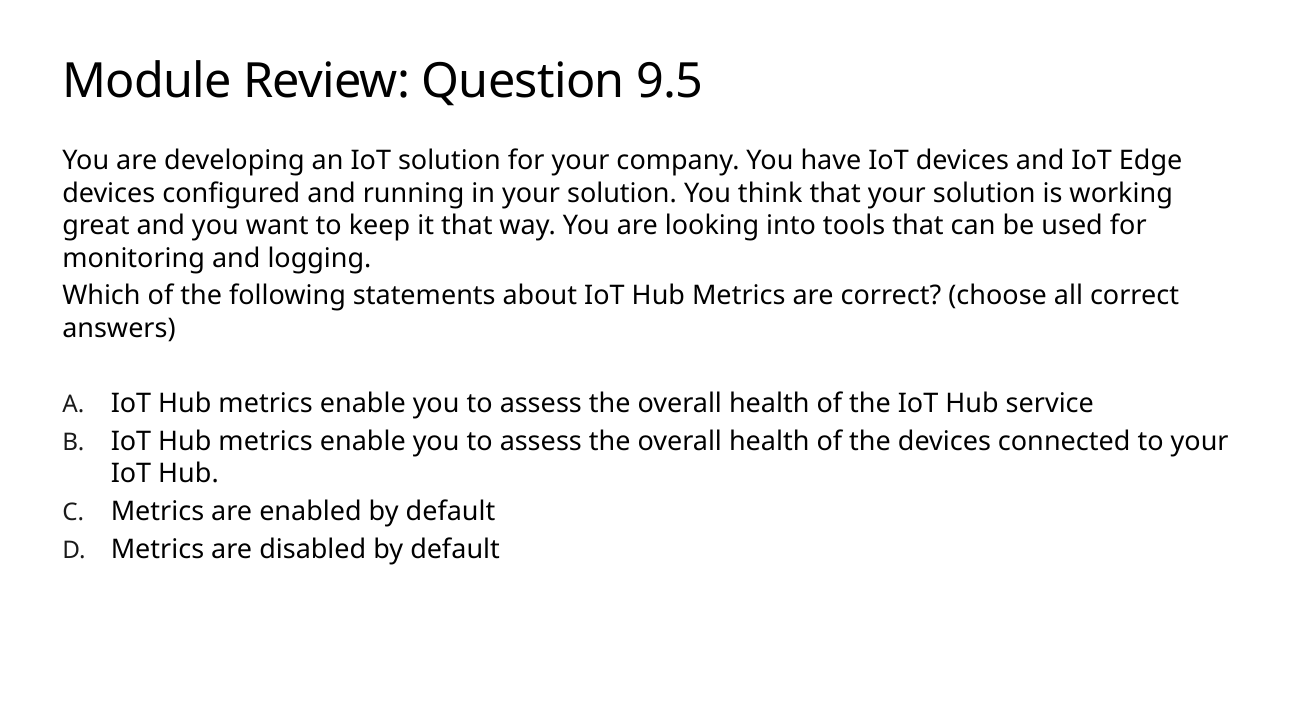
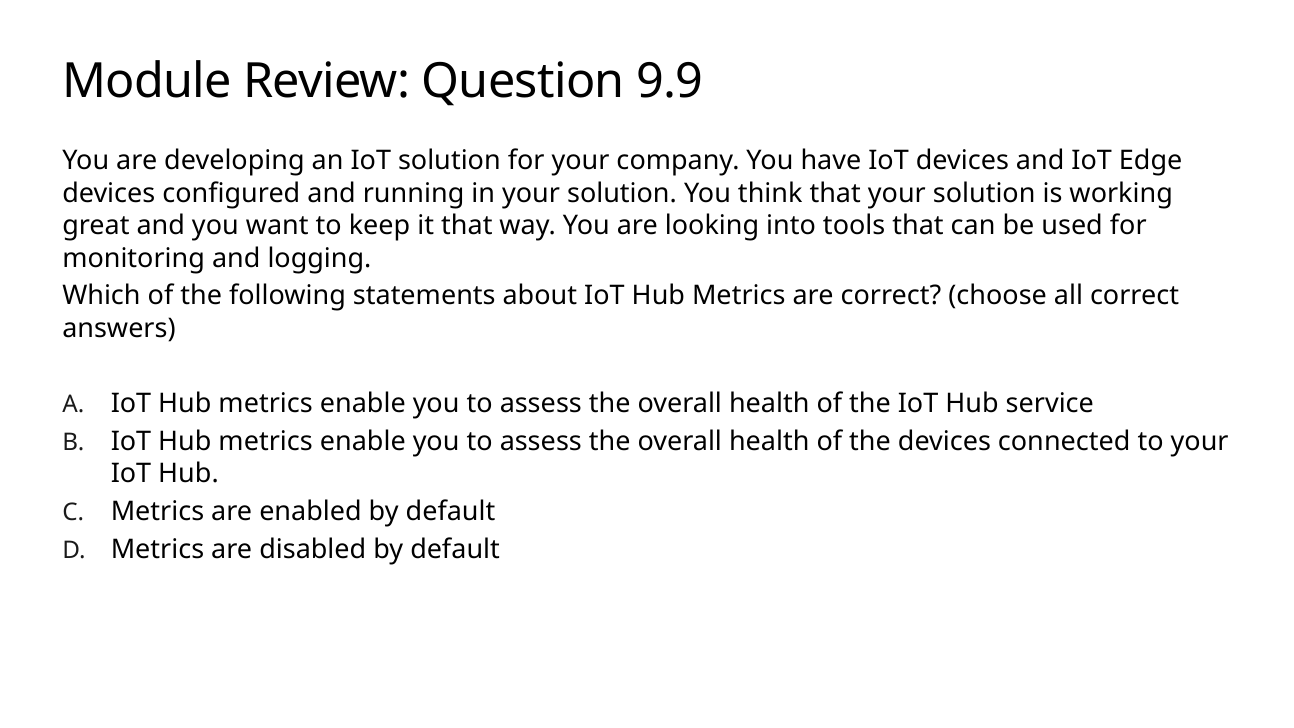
9.5: 9.5 -> 9.9
